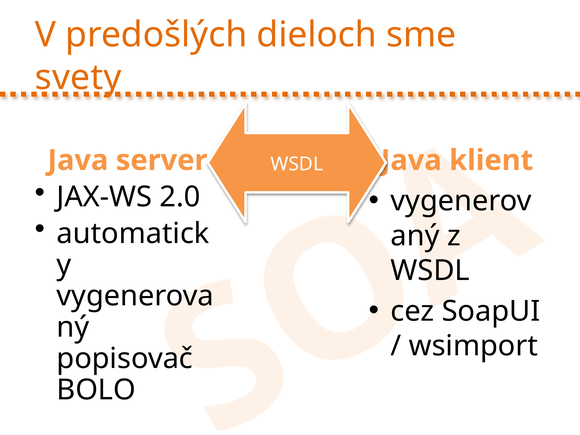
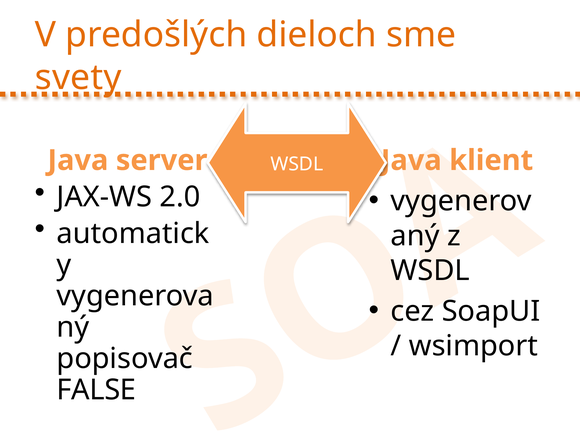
BOLO: BOLO -> FALSE
